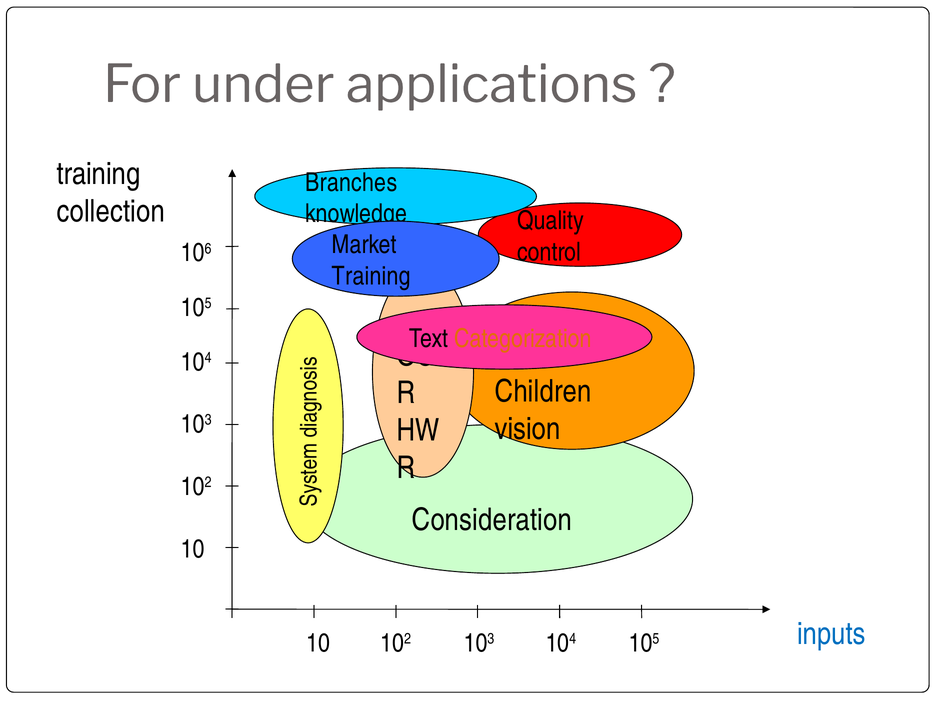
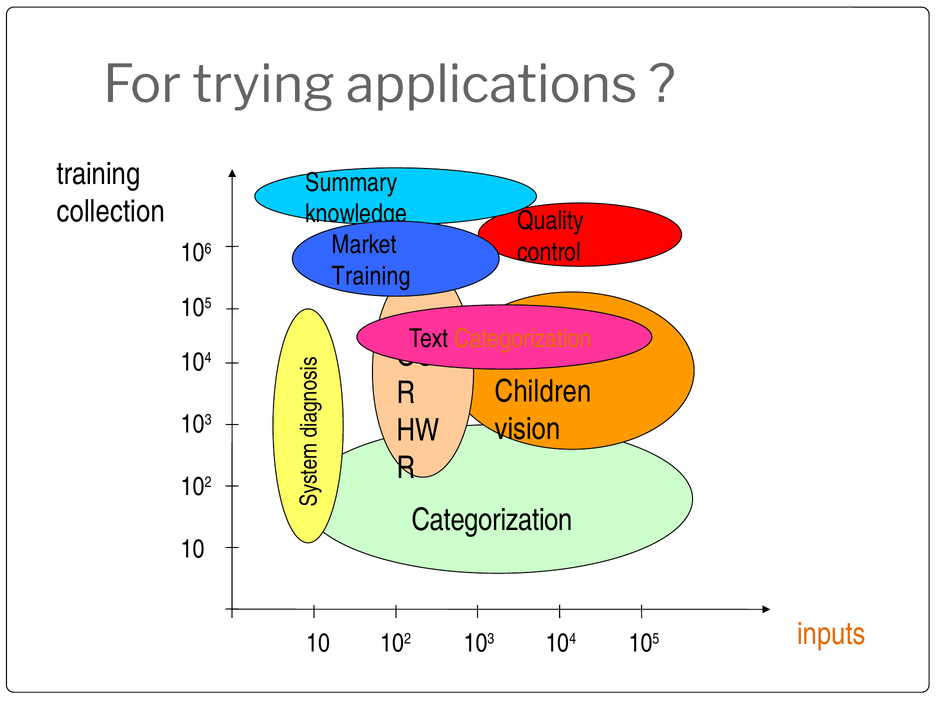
under: under -> trying
Branches: Branches -> Summary
Consideration at (492, 520): Consideration -> Categorization
inputs colour: blue -> orange
